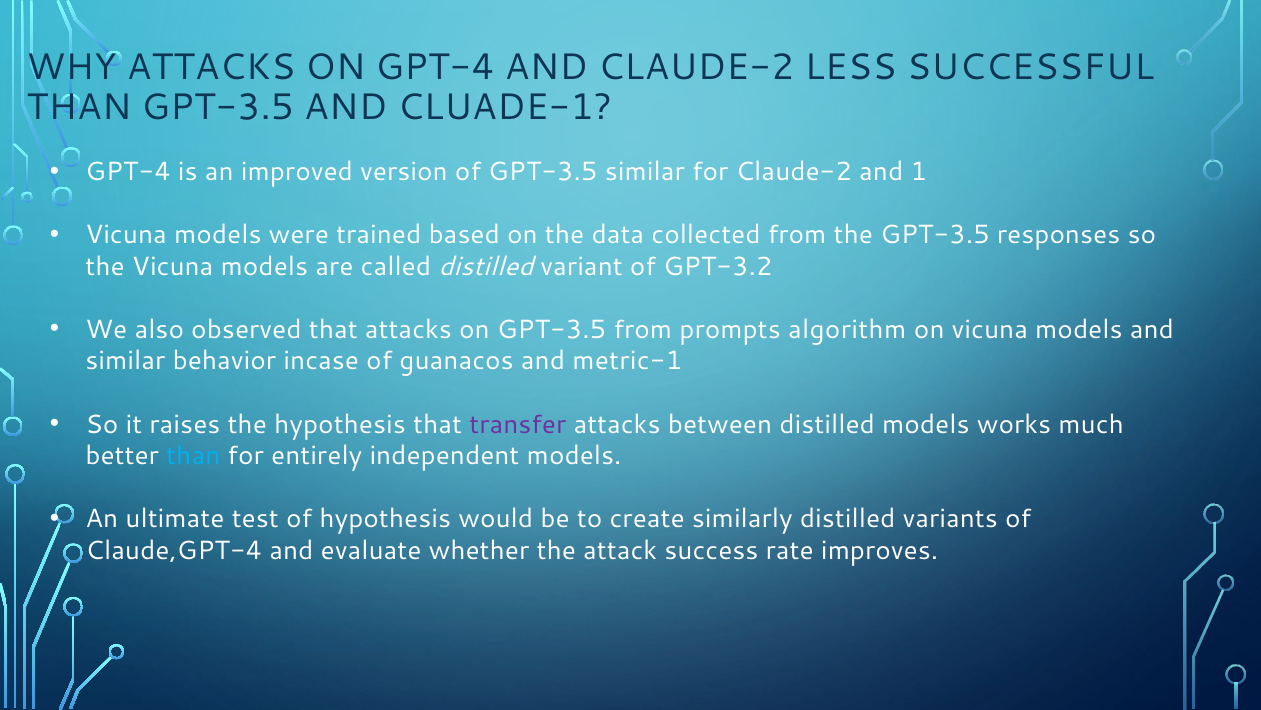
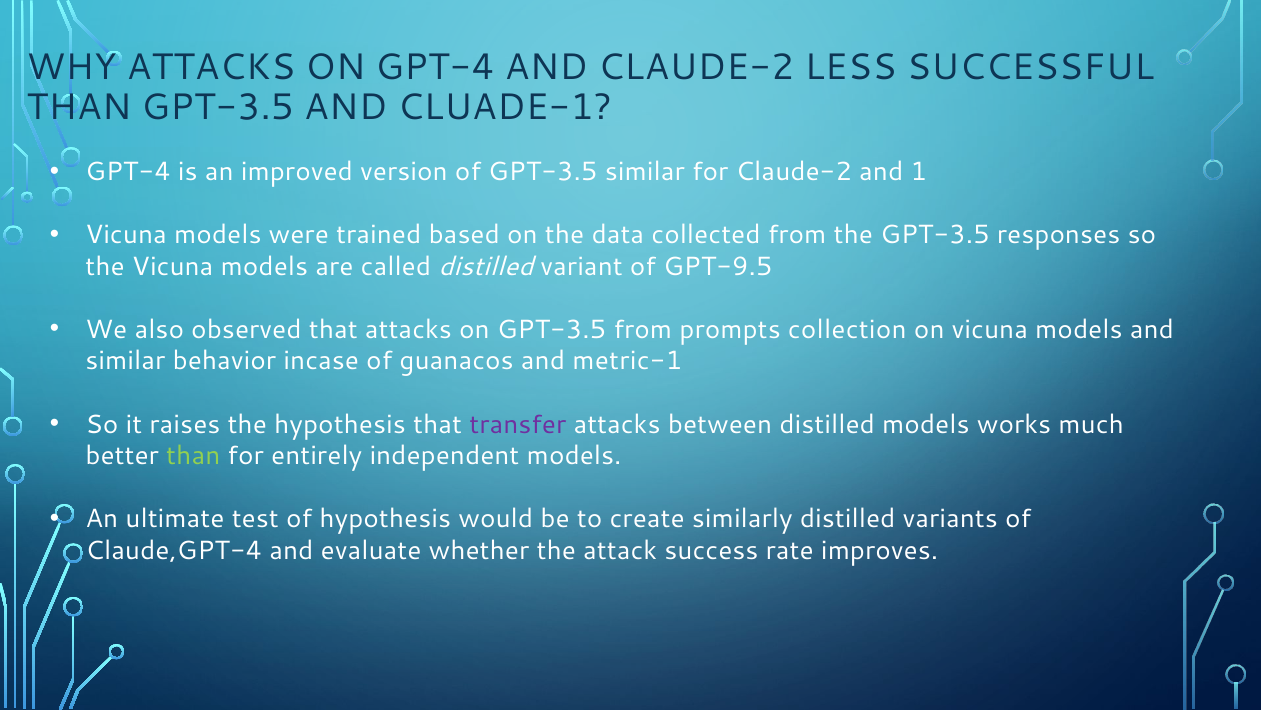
GPT-3.2: GPT-3.2 -> GPT-9.5
algorithm: algorithm -> collection
than at (193, 456) colour: light blue -> light green
